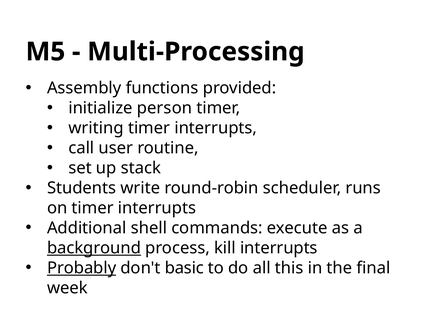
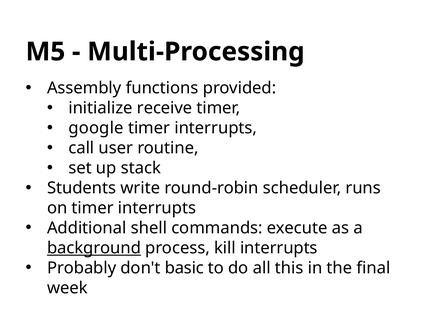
person: person -> receive
writing: writing -> google
Probably underline: present -> none
